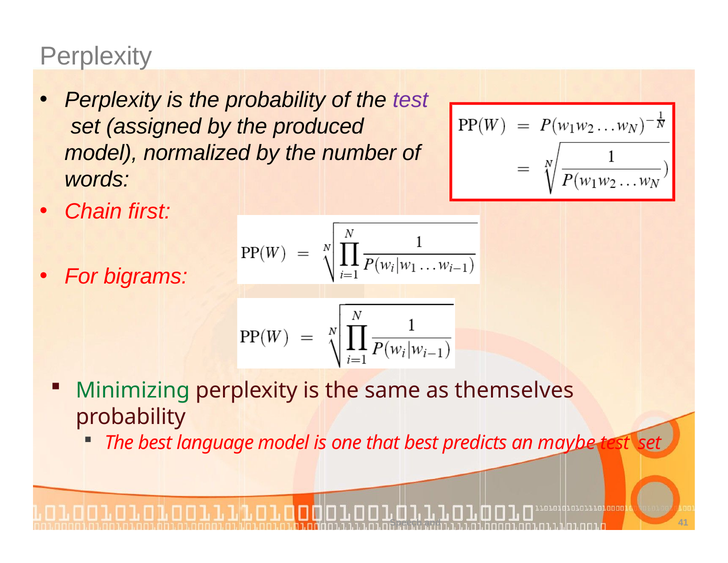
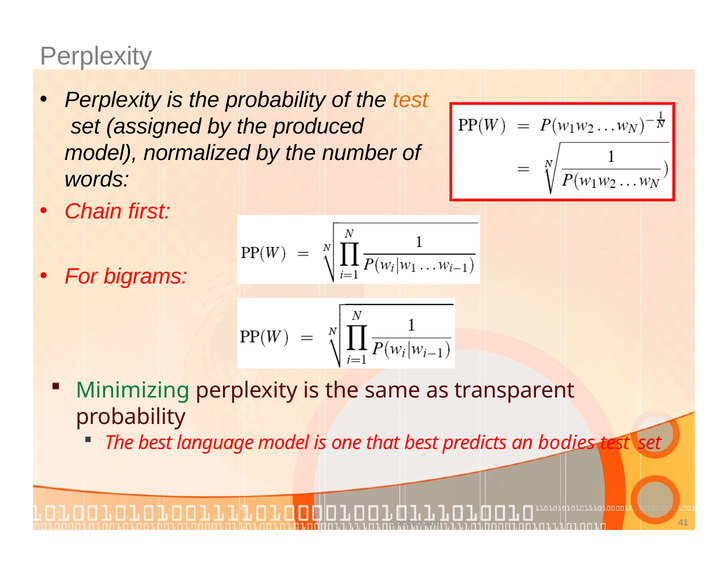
test at (410, 100) colour: purple -> orange
themselves: themselves -> transparent
maybe: maybe -> bodies
